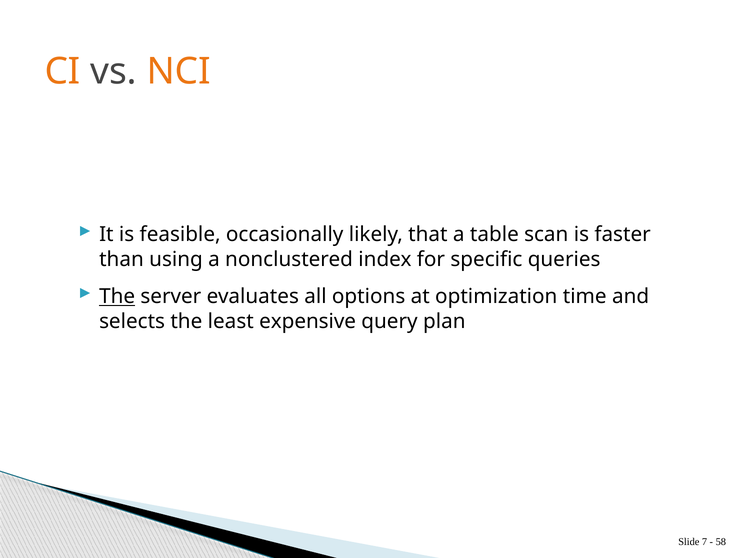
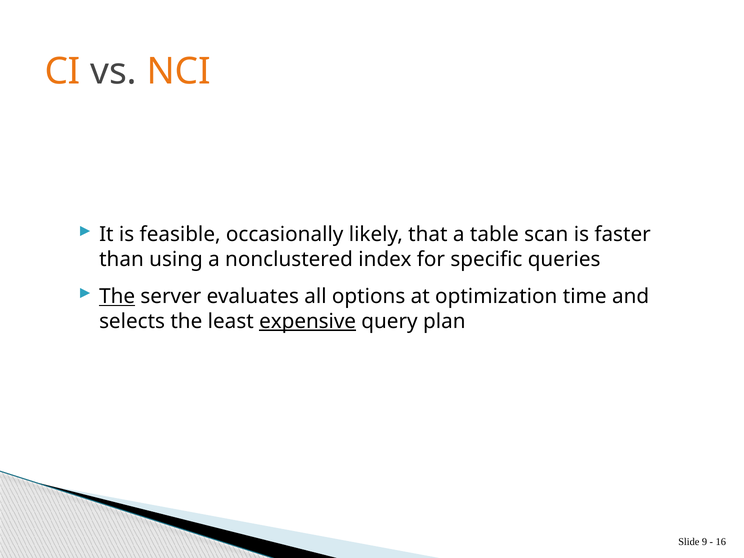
expensive underline: none -> present
7: 7 -> 9
58: 58 -> 16
